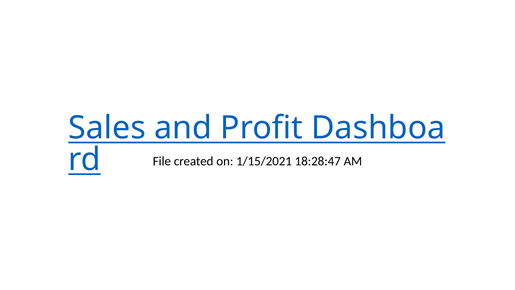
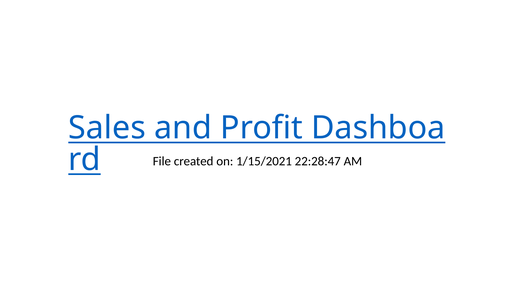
18:28:47: 18:28:47 -> 22:28:47
